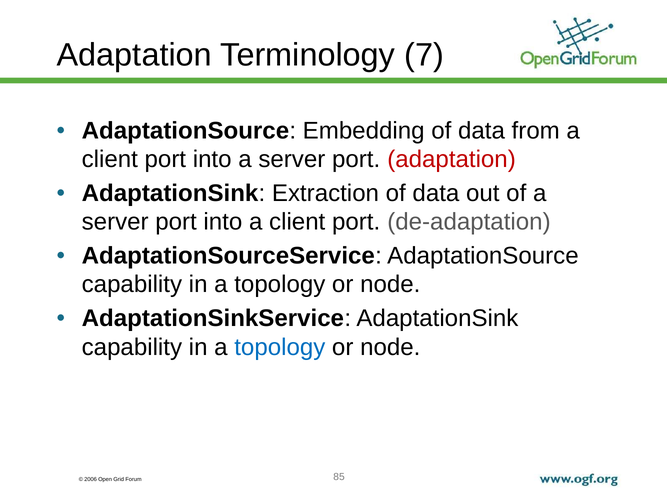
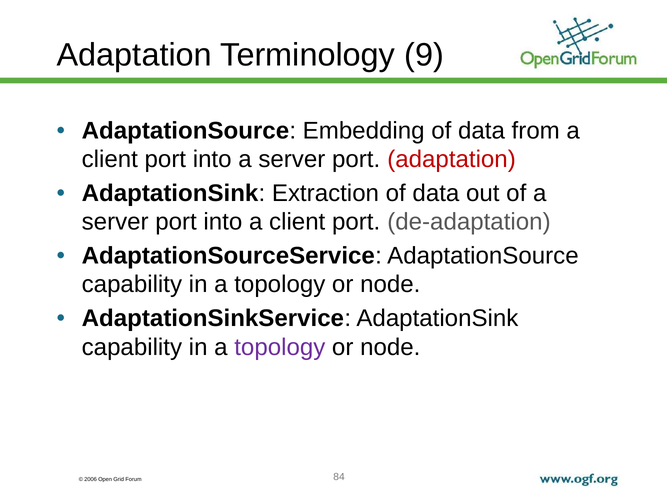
7: 7 -> 9
topology at (280, 347) colour: blue -> purple
85: 85 -> 84
